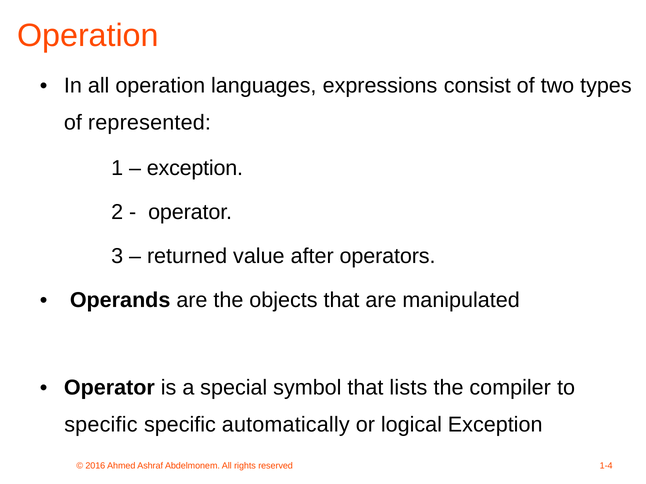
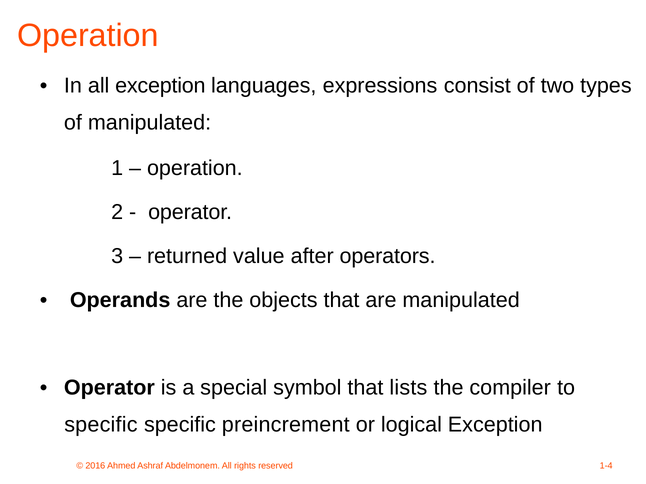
all operation: operation -> exception
represented at (149, 123): represented -> manipulated
exception at (195, 169): exception -> operation
automatically: automatically -> preincrement
